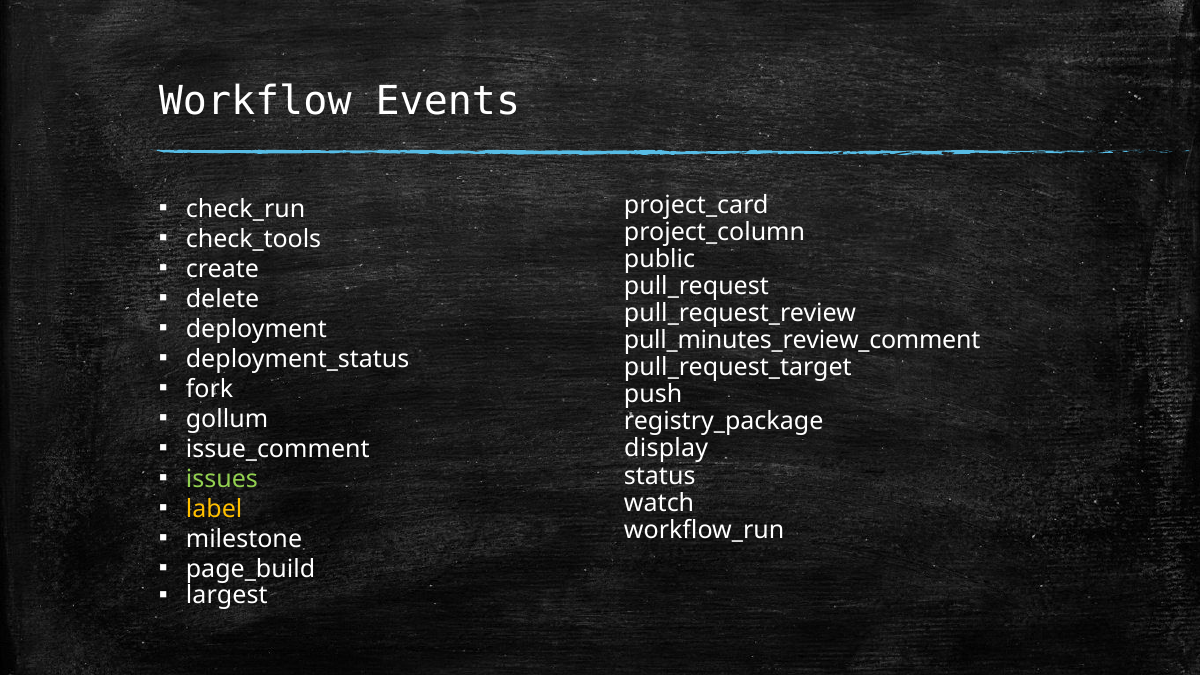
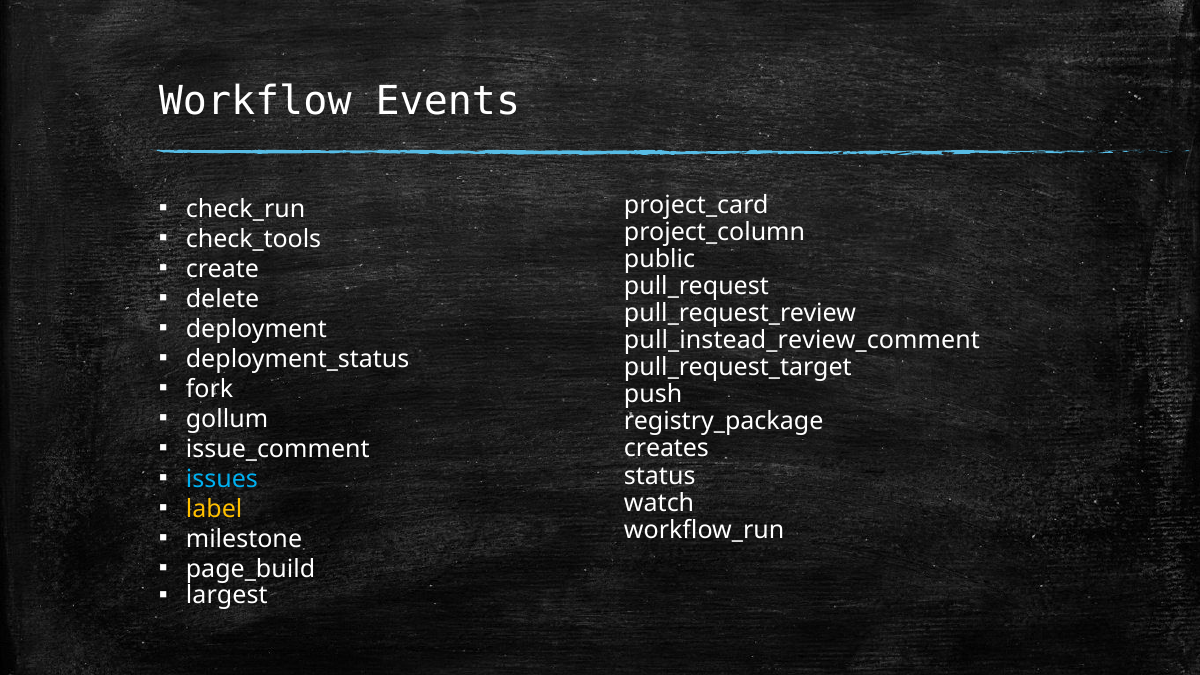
pull_minutes_review_comment: pull_minutes_review_comment -> pull_instead_review_comment
display: display -> creates
issues colour: light green -> light blue
